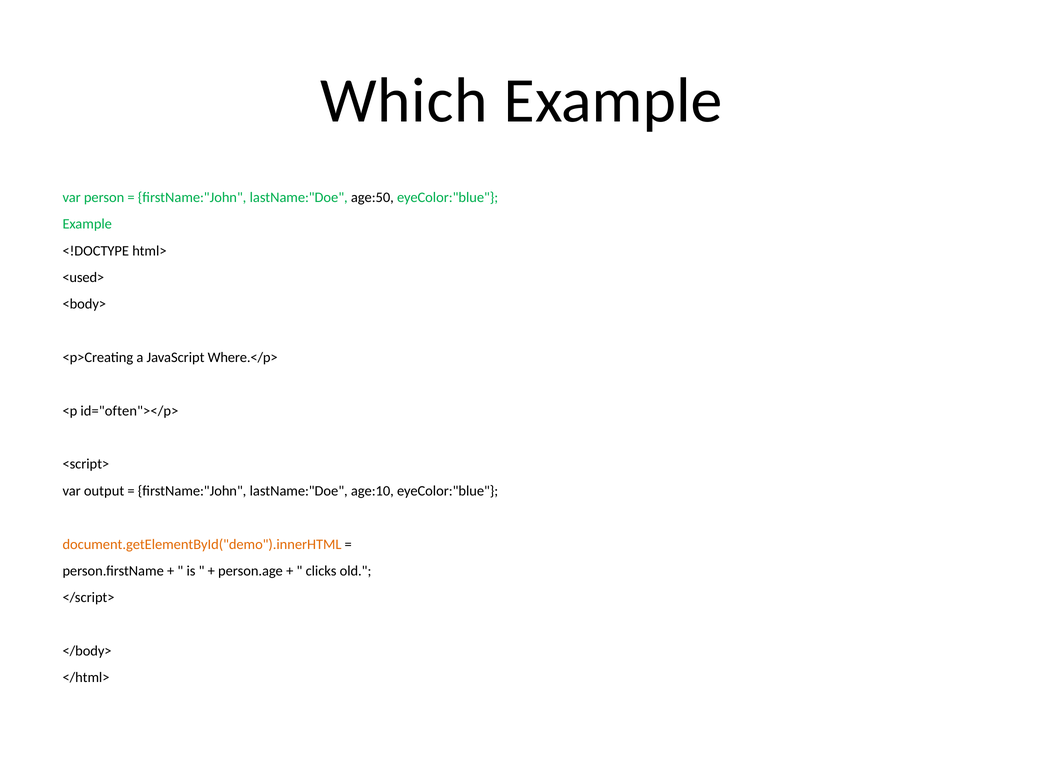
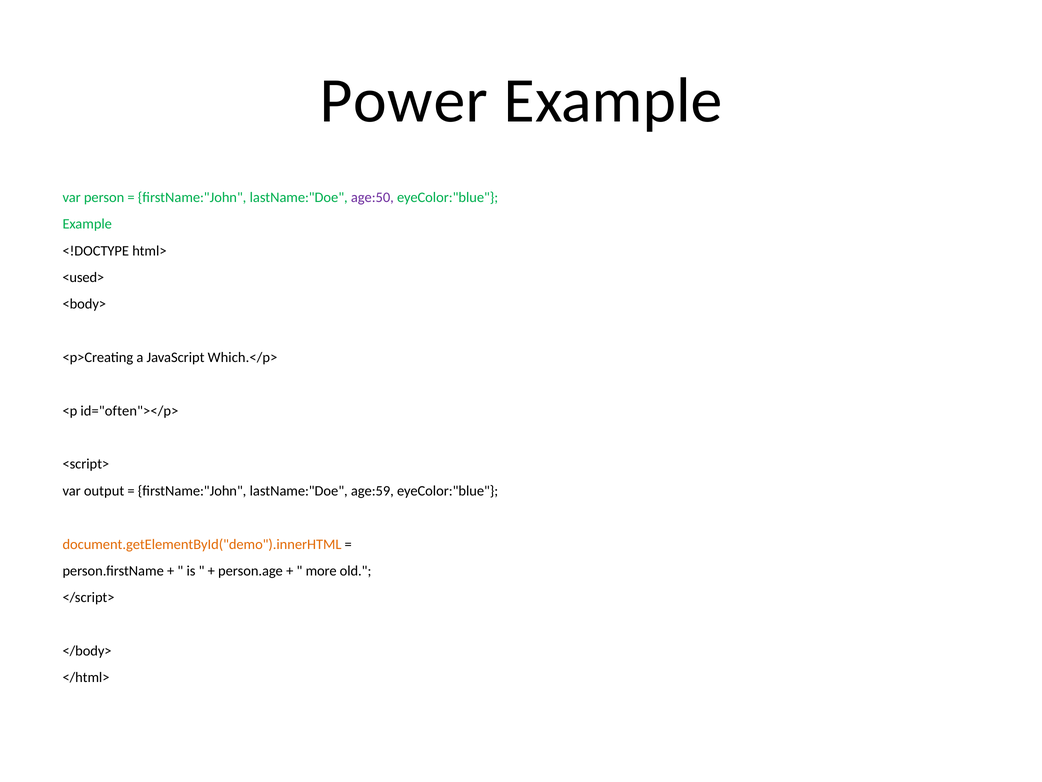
Which: Which -> Power
age:50 colour: black -> purple
Where.</p>: Where.</p> -> Which.</p>
age:10: age:10 -> age:59
clicks: clicks -> more
